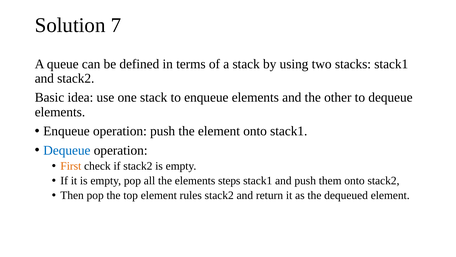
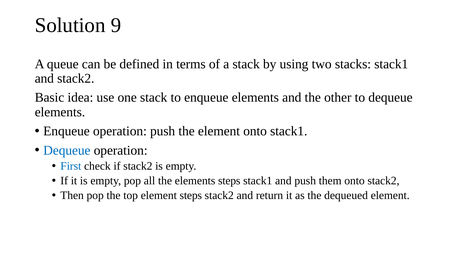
7: 7 -> 9
First colour: orange -> blue
element rules: rules -> steps
